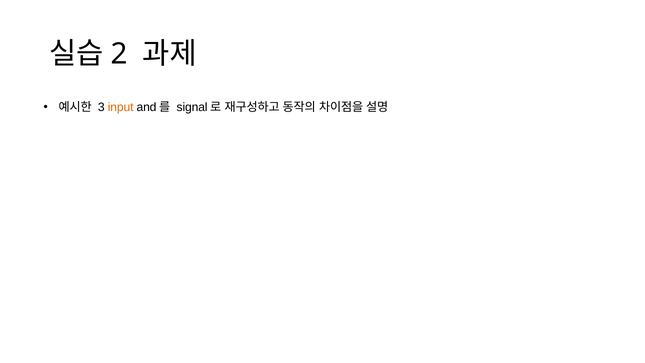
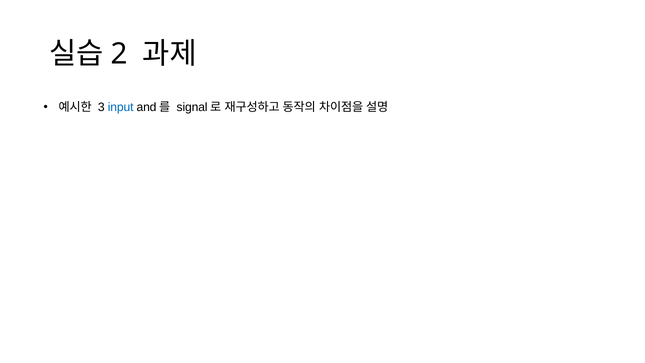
input colour: orange -> blue
